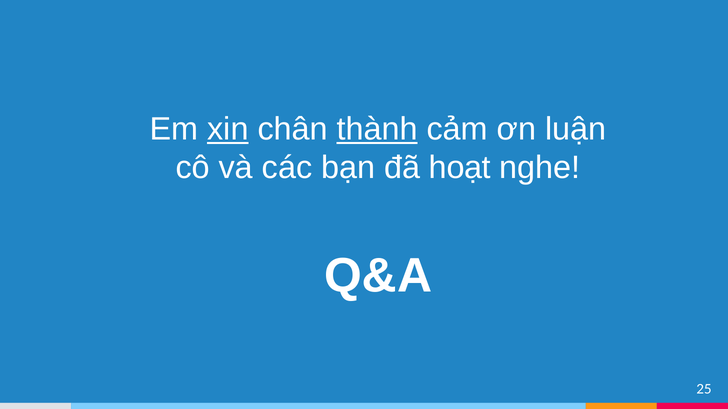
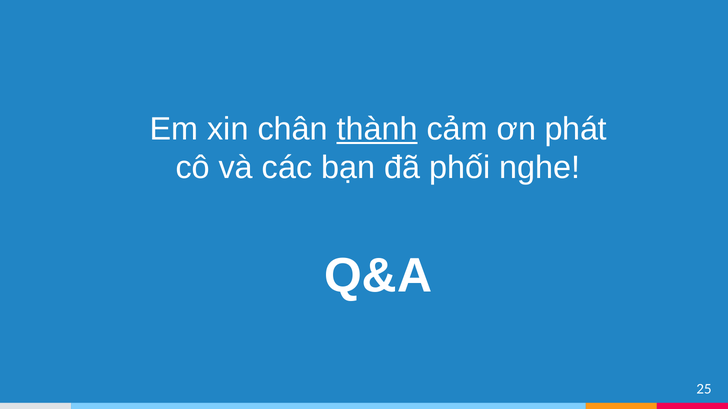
xin underline: present -> none
luận: luận -> phát
hoạt: hoạt -> phối
